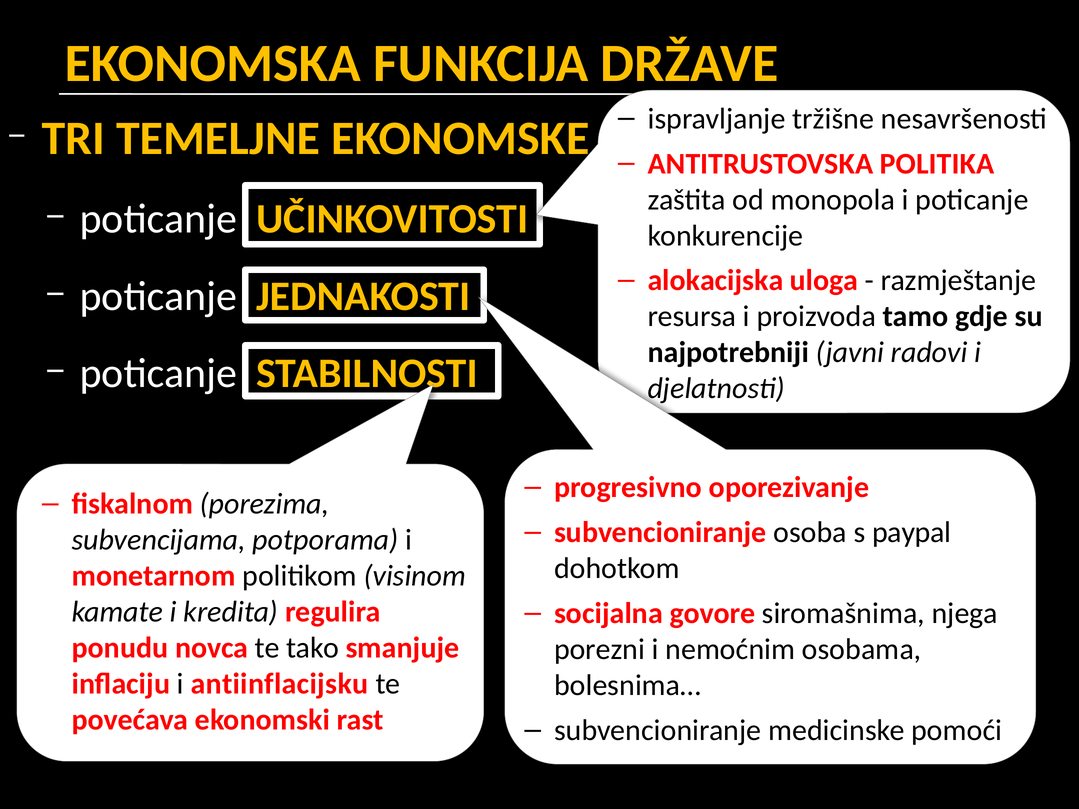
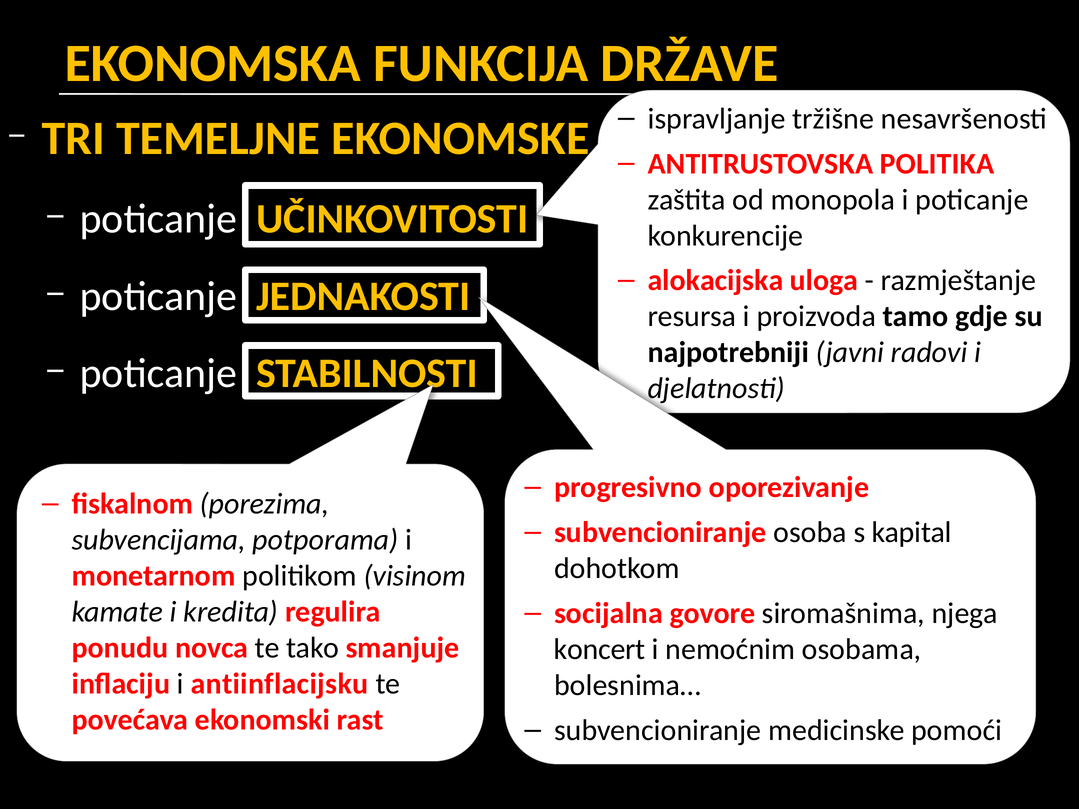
paypal: paypal -> kapital
porezni: porezni -> koncert
